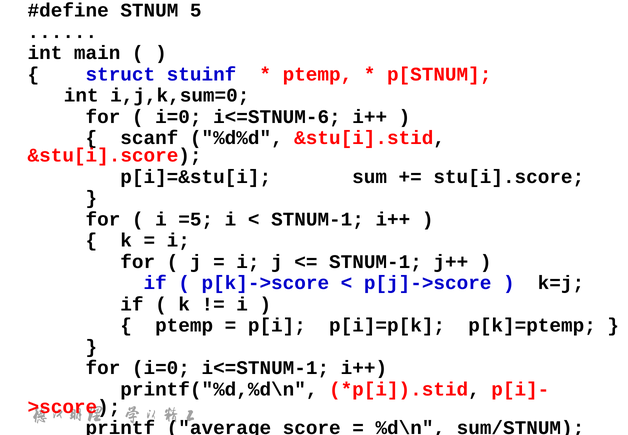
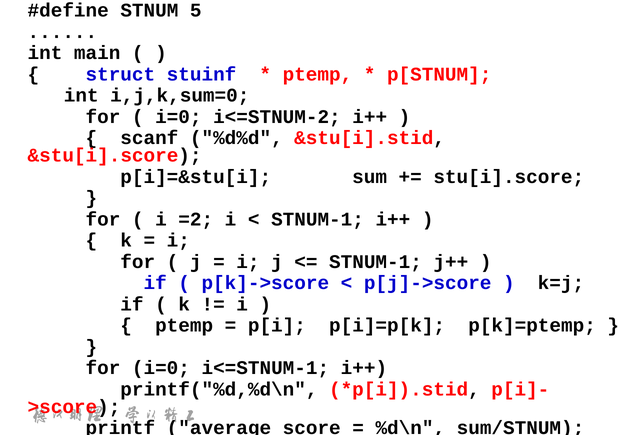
i<=STNUM-6: i<=STNUM-6 -> i<=STNUM-2
=5: =5 -> =2
